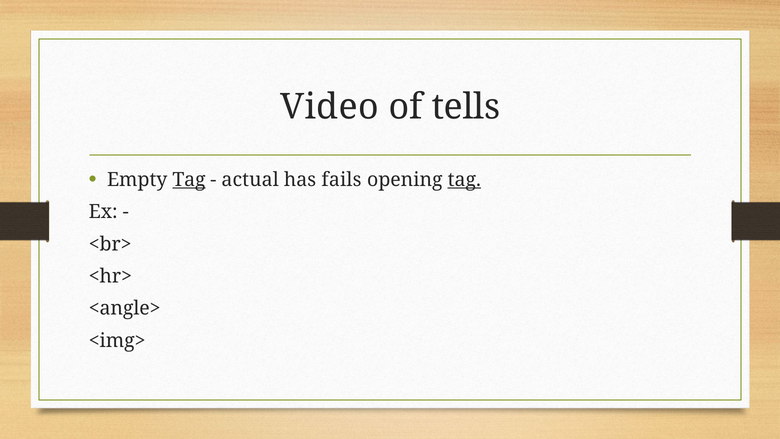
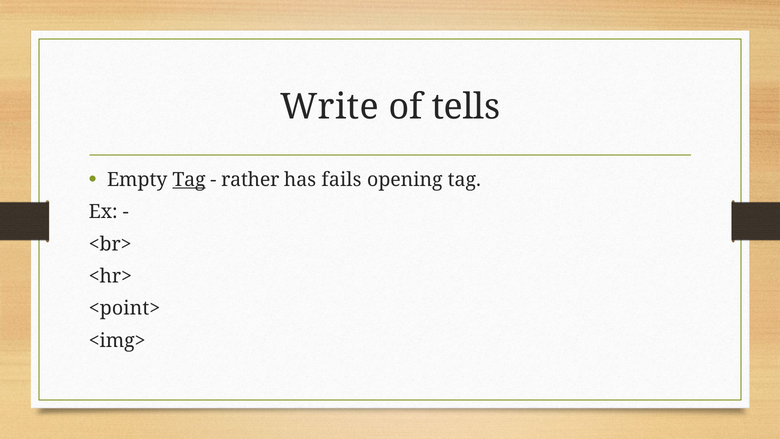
Video: Video -> Write
actual: actual -> rather
tag at (464, 180) underline: present -> none
<angle>: <angle> -> <point>
